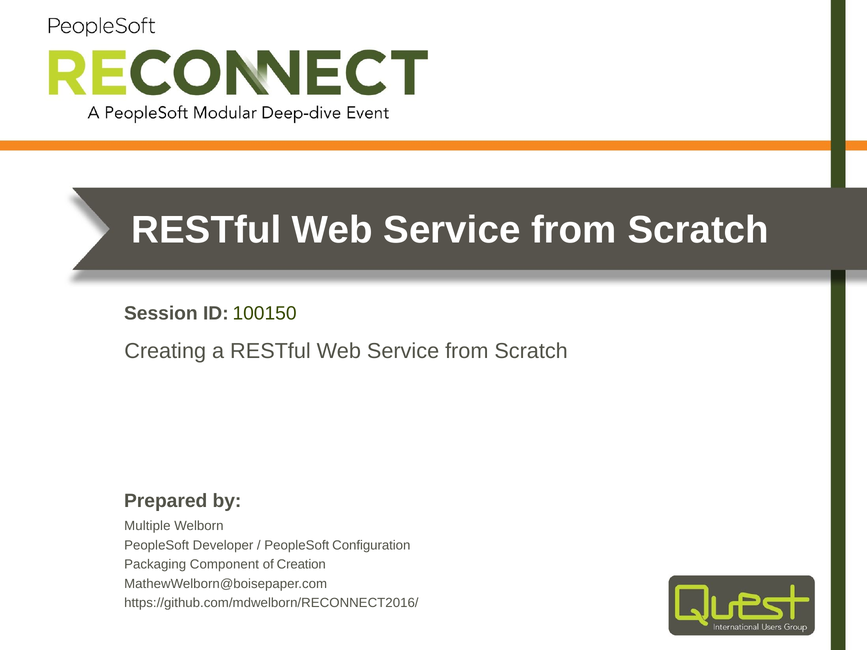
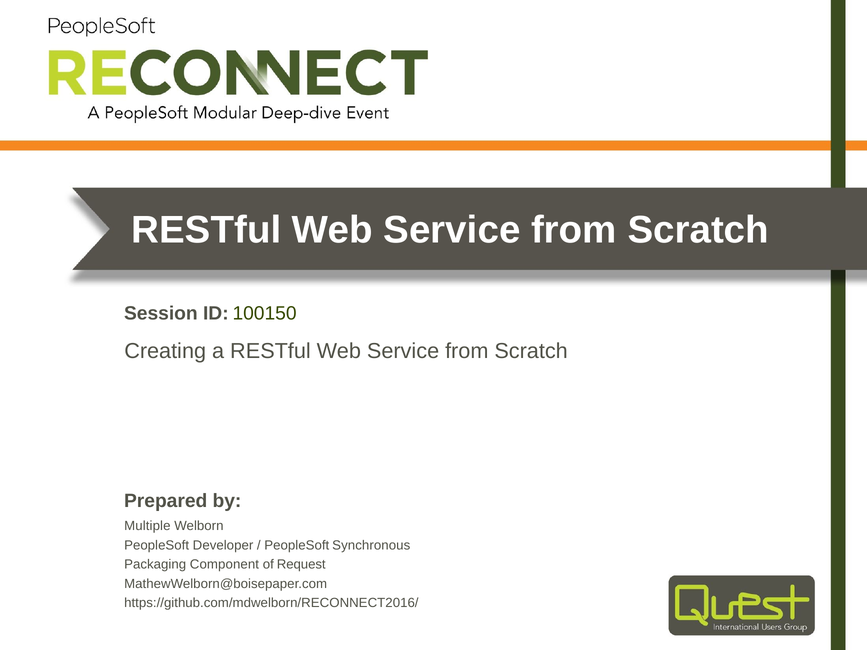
Configuration: Configuration -> Synchronous
Creation: Creation -> Request
